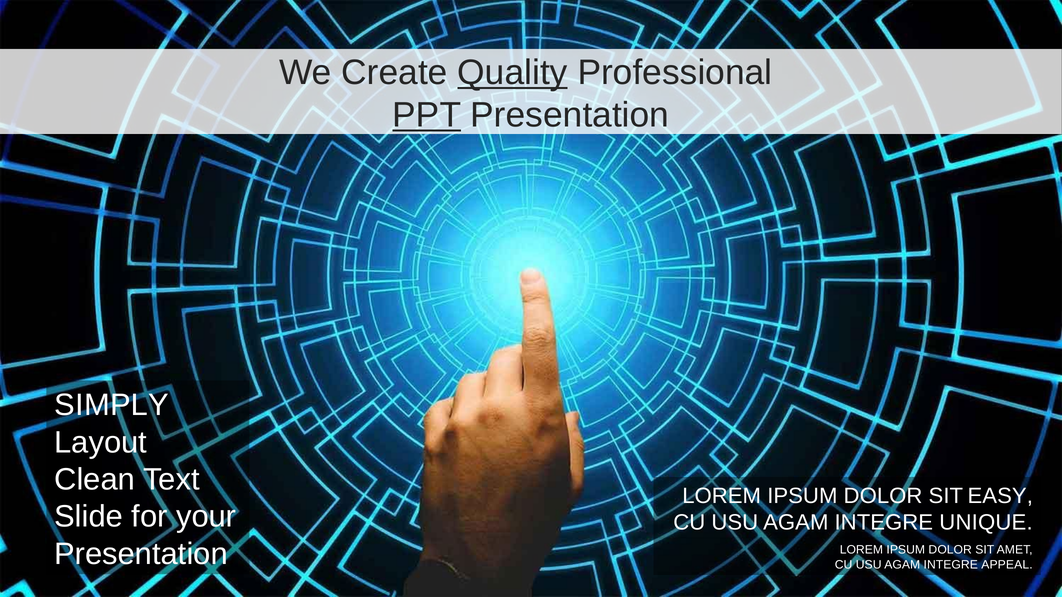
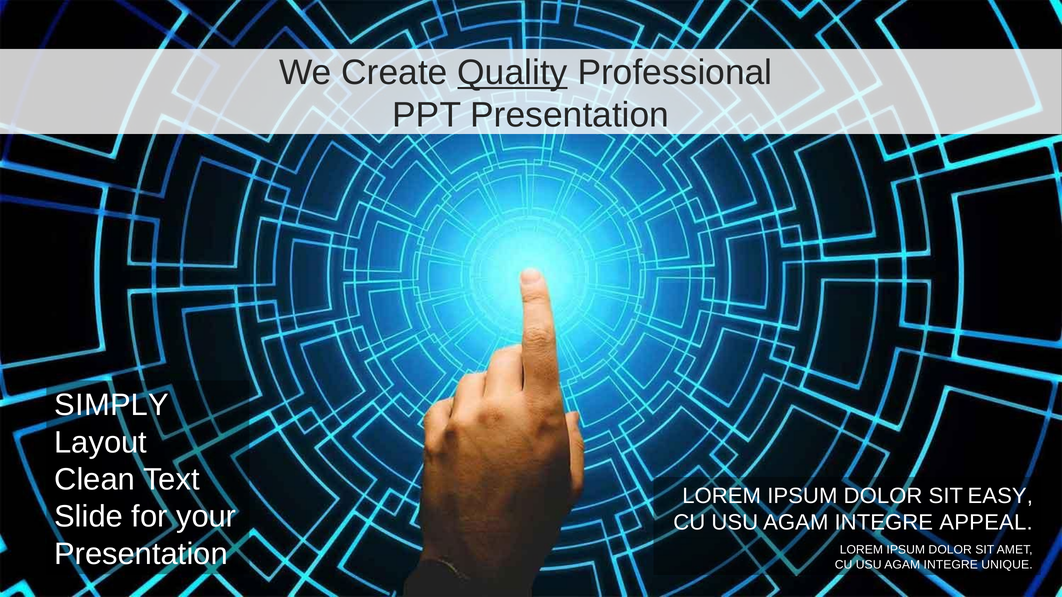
PPT underline: present -> none
UNIQUE: UNIQUE -> APPEAL
APPEAL: APPEAL -> UNIQUE
